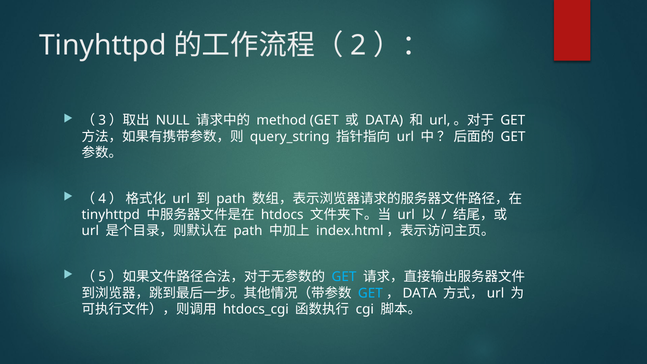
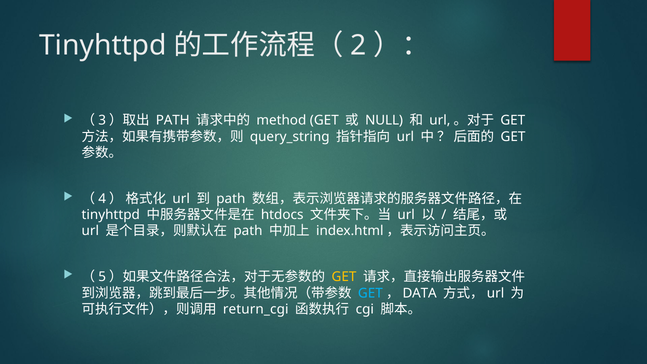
NULL at (173, 120): NULL -> PATH
DATA at (384, 120): DATA -> NULL
GET at (344, 277) colour: light blue -> yellow
htdocs_cgi: htdocs_cgi -> return_cgi
